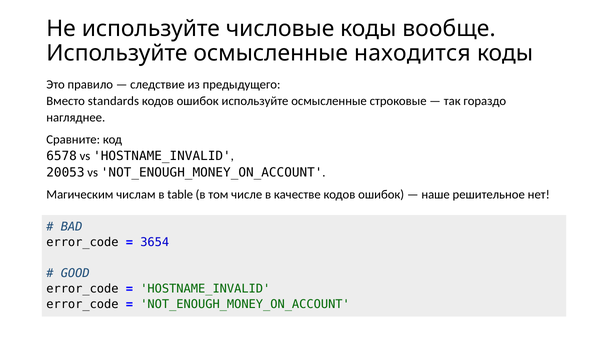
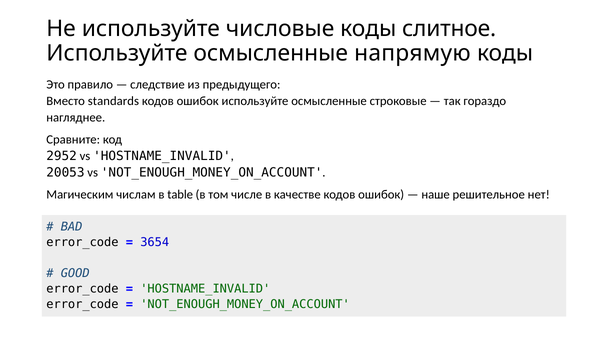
вообще: вообще -> слитное
находится: находится -> напрямую
6578: 6578 -> 2952
